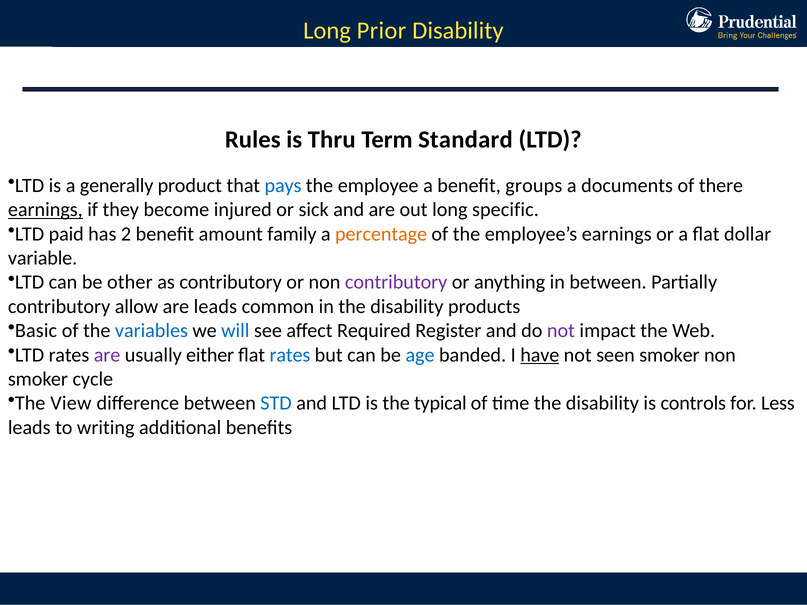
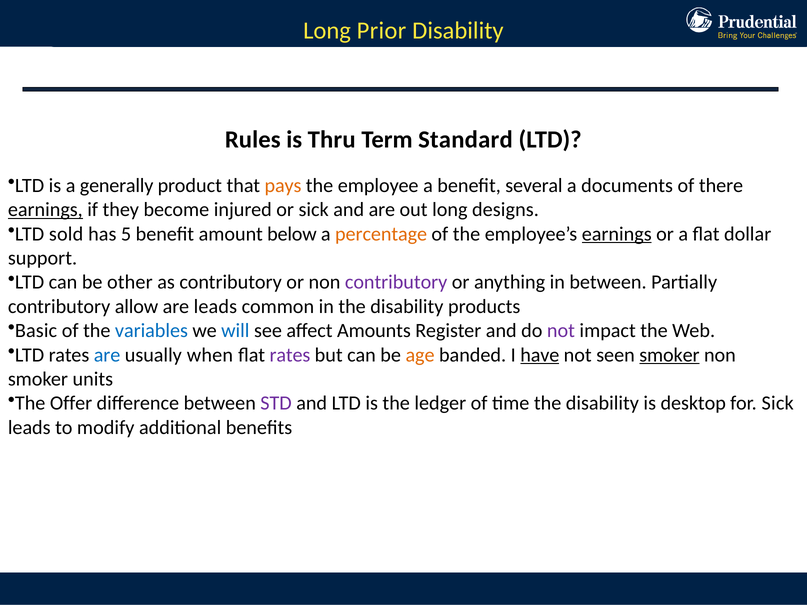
pays colour: blue -> orange
groups: groups -> several
specific: specific -> designs
paid: paid -> sold
2: 2 -> 5
family: family -> below
earnings at (617, 234) underline: none -> present
variable: variable -> support
Required: Required -> Amounts
are at (107, 355) colour: purple -> blue
either: either -> when
rates at (290, 355) colour: blue -> purple
age colour: blue -> orange
smoker at (669, 355) underline: none -> present
cycle: cycle -> units
View: View -> Offer
STD colour: blue -> purple
typical: typical -> ledger
controls: controls -> desktop
for Less: Less -> Sick
writing: writing -> modify
